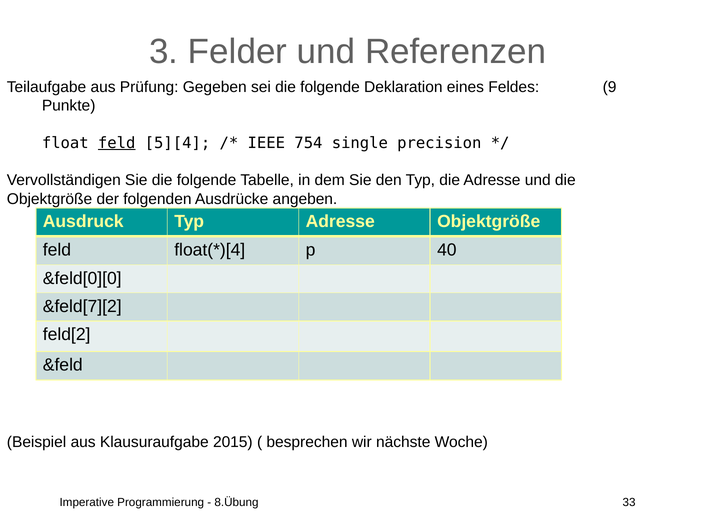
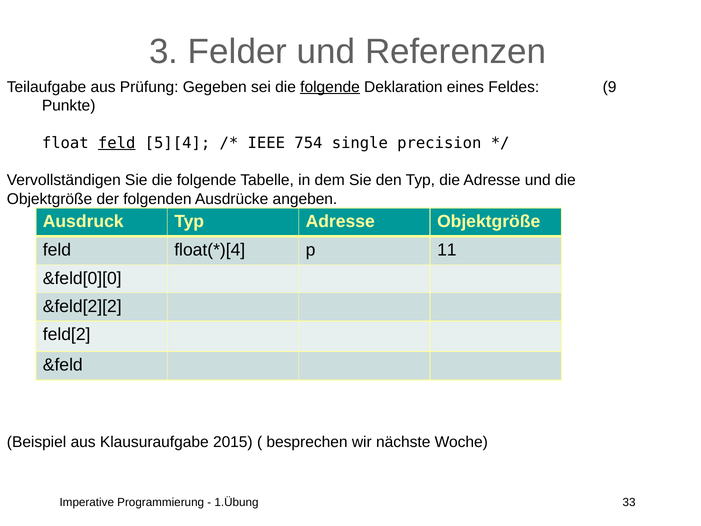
folgende at (330, 87) underline: none -> present
40: 40 -> 11
&feld[7][2: &feld[7][2 -> &feld[2][2
8.Übung: 8.Übung -> 1.Übung
